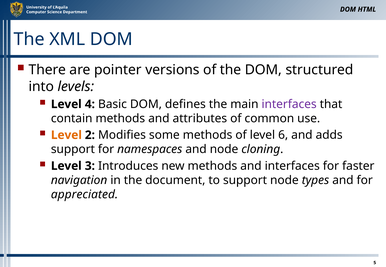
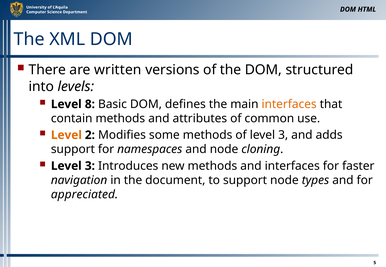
pointer: pointer -> written
4: 4 -> 8
interfaces at (289, 104) colour: purple -> orange
of level 6: 6 -> 3
